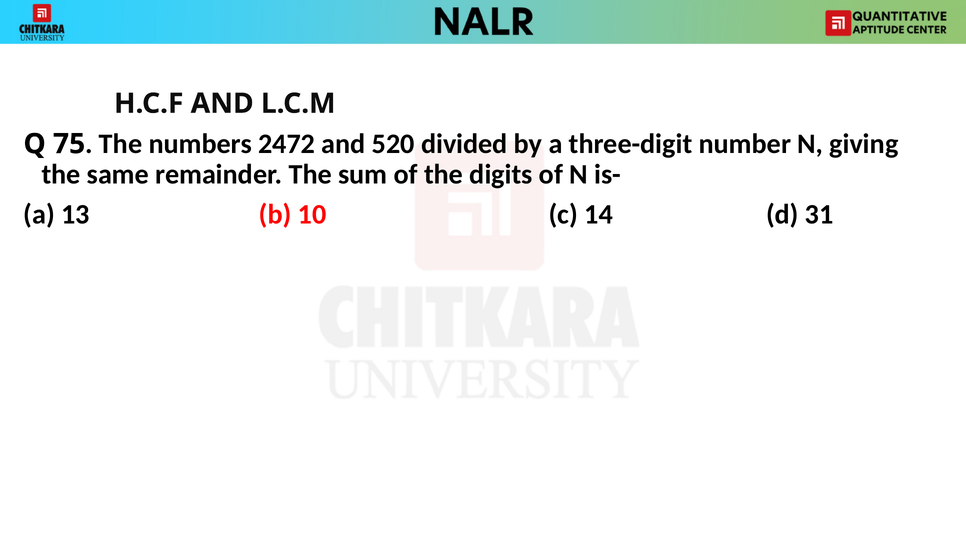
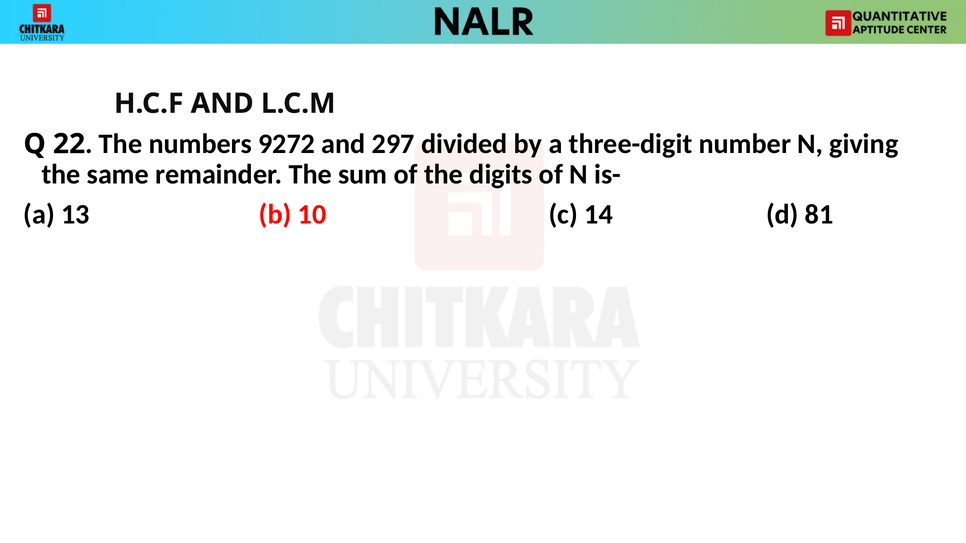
75: 75 -> 22
2472: 2472 -> 9272
520: 520 -> 297
31: 31 -> 81
